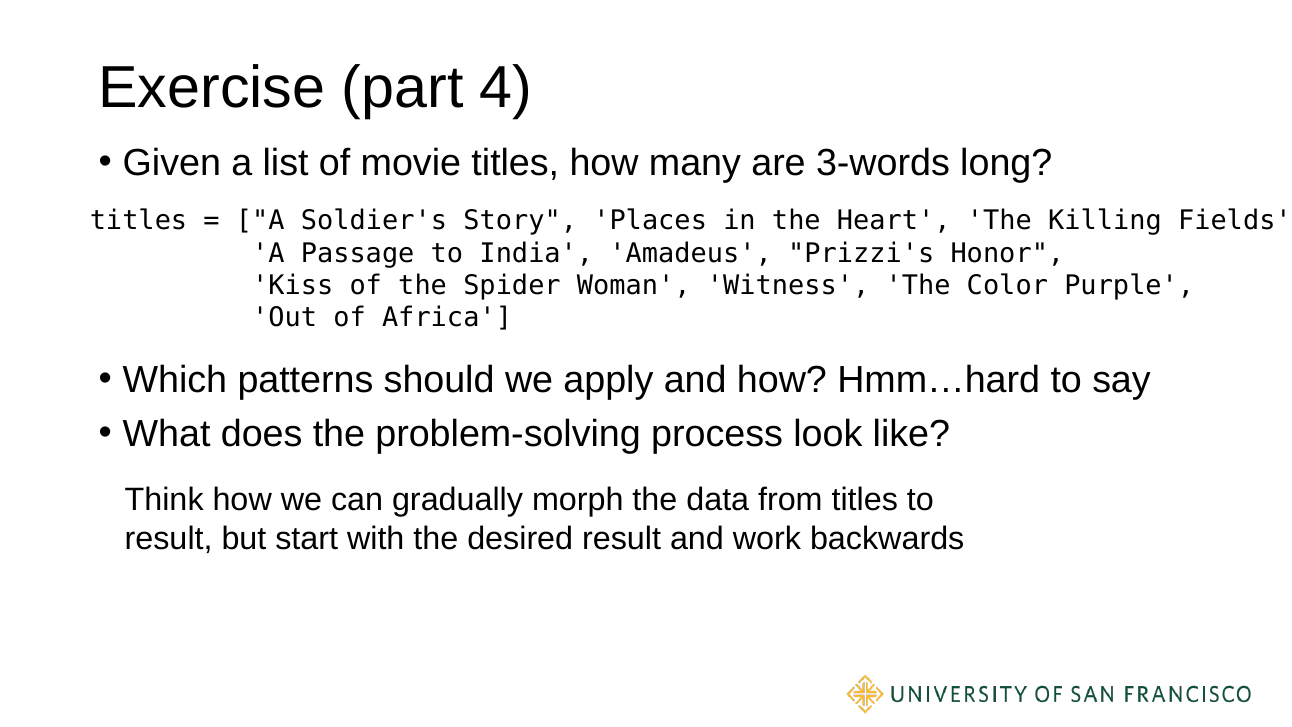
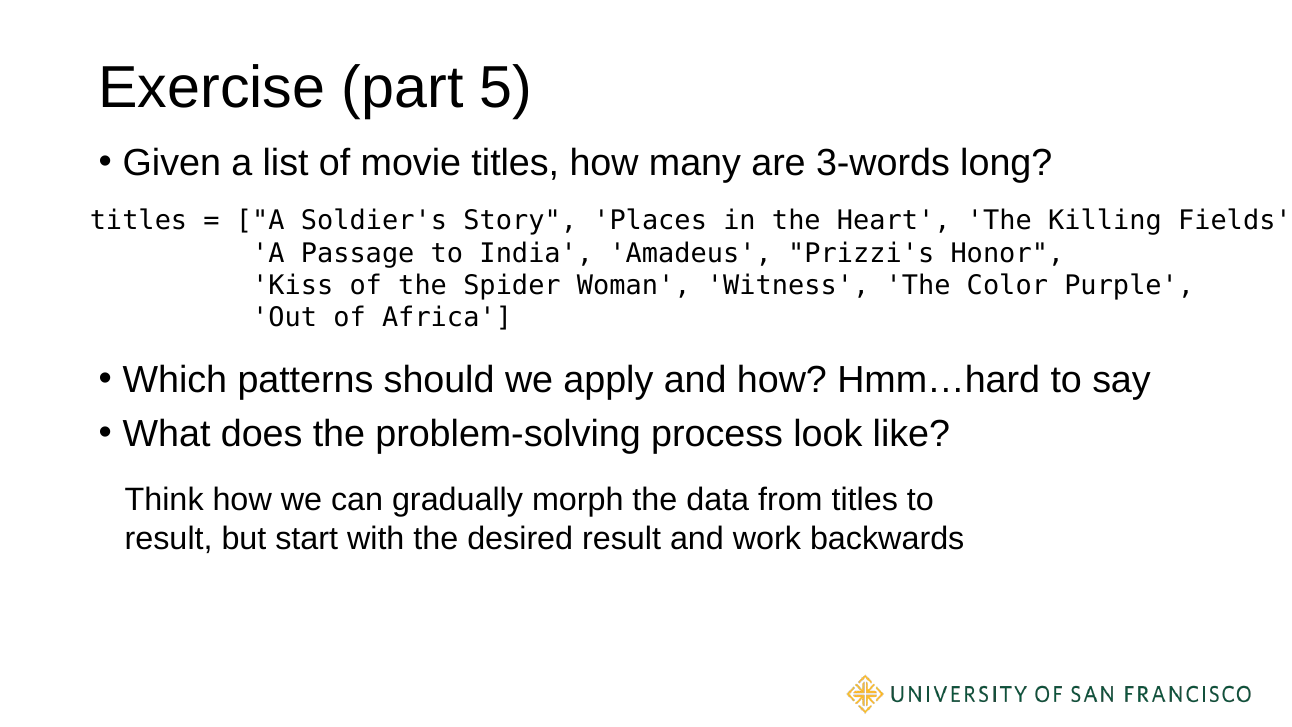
4: 4 -> 5
